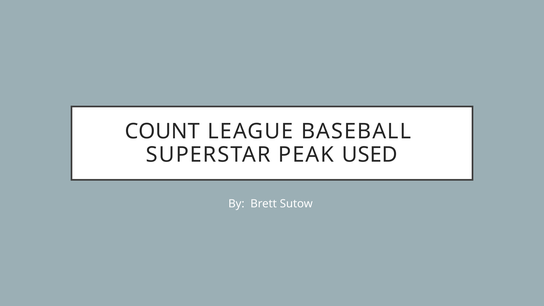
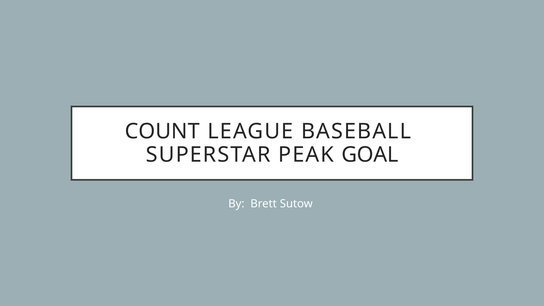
USED: USED -> GOAL
